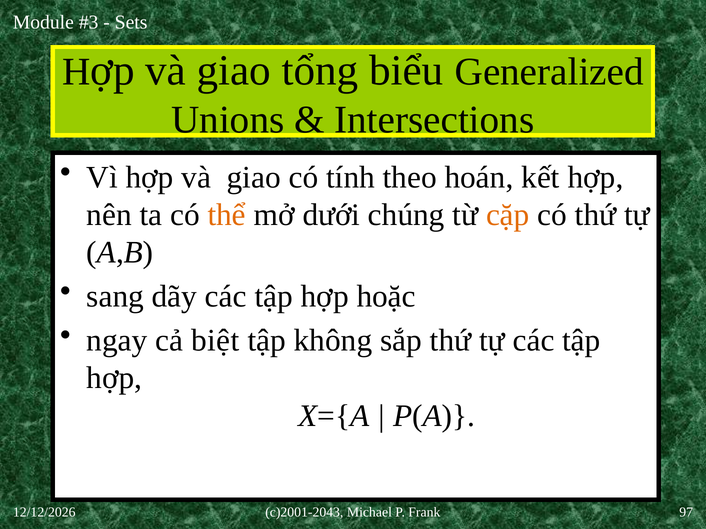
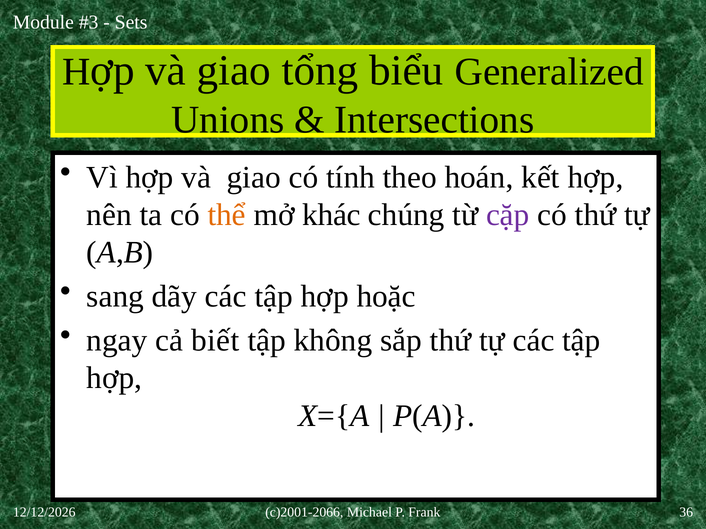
dưới: dưới -> khác
cặp colour: orange -> purple
biệt: biệt -> biết
c)2001-2043: c)2001-2043 -> c)2001-2066
97: 97 -> 36
